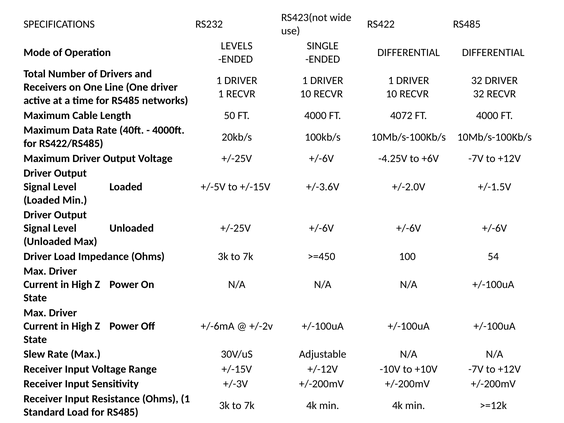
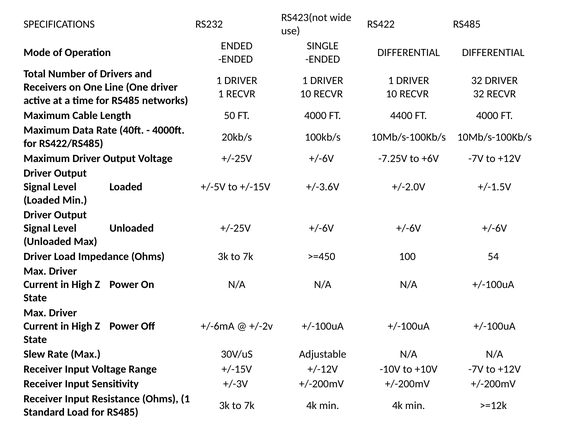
LEVELS at (237, 46): LEVELS -> ENDED
4072: 4072 -> 4400
-4.25V: -4.25V -> -7.25V
